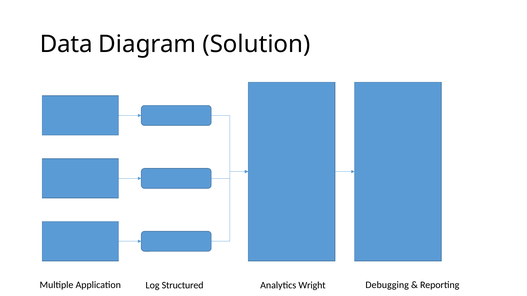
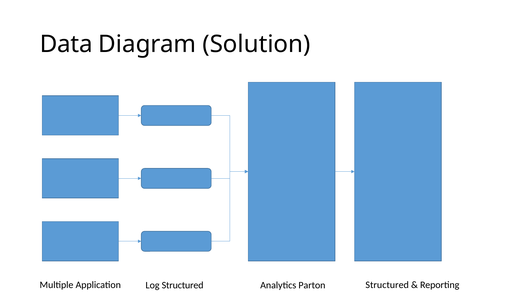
Application Debugging: Debugging -> Structured
Wright: Wright -> Parton
